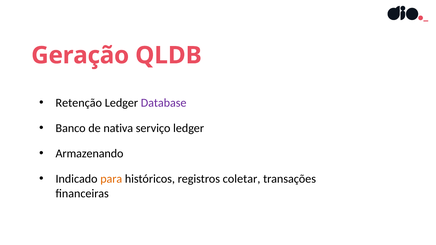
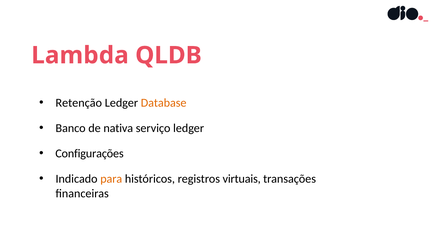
Geração: Geração -> Lambda
Database colour: purple -> orange
Armazenando: Armazenando -> Configurações
coletar: coletar -> virtuais
